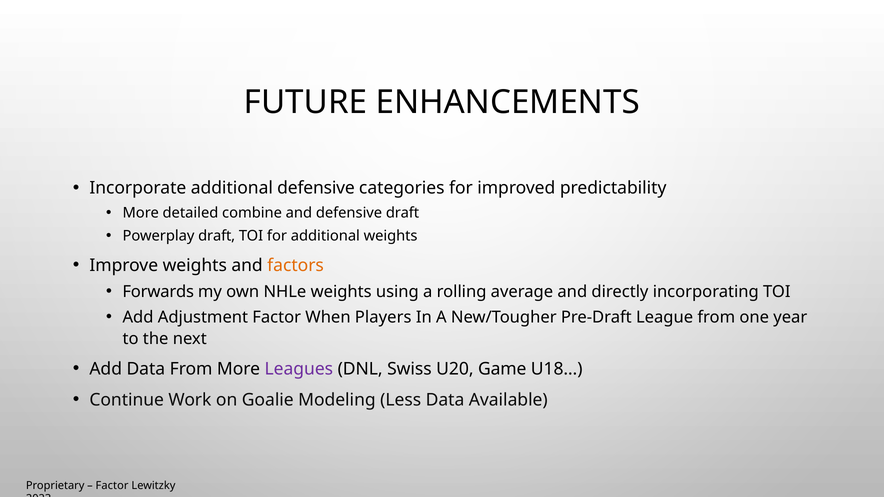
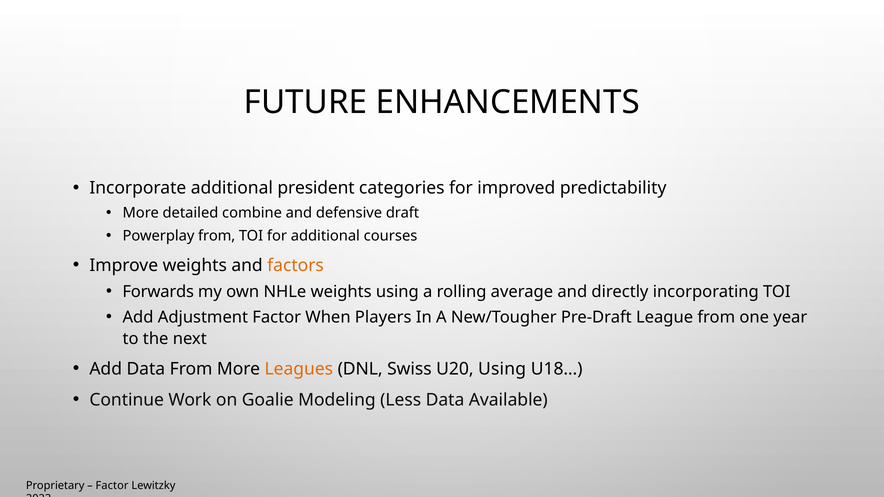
additional defensive: defensive -> president
Powerplay draft: draft -> from
additional weights: weights -> courses
Leagues colour: purple -> orange
U20 Game: Game -> Using
